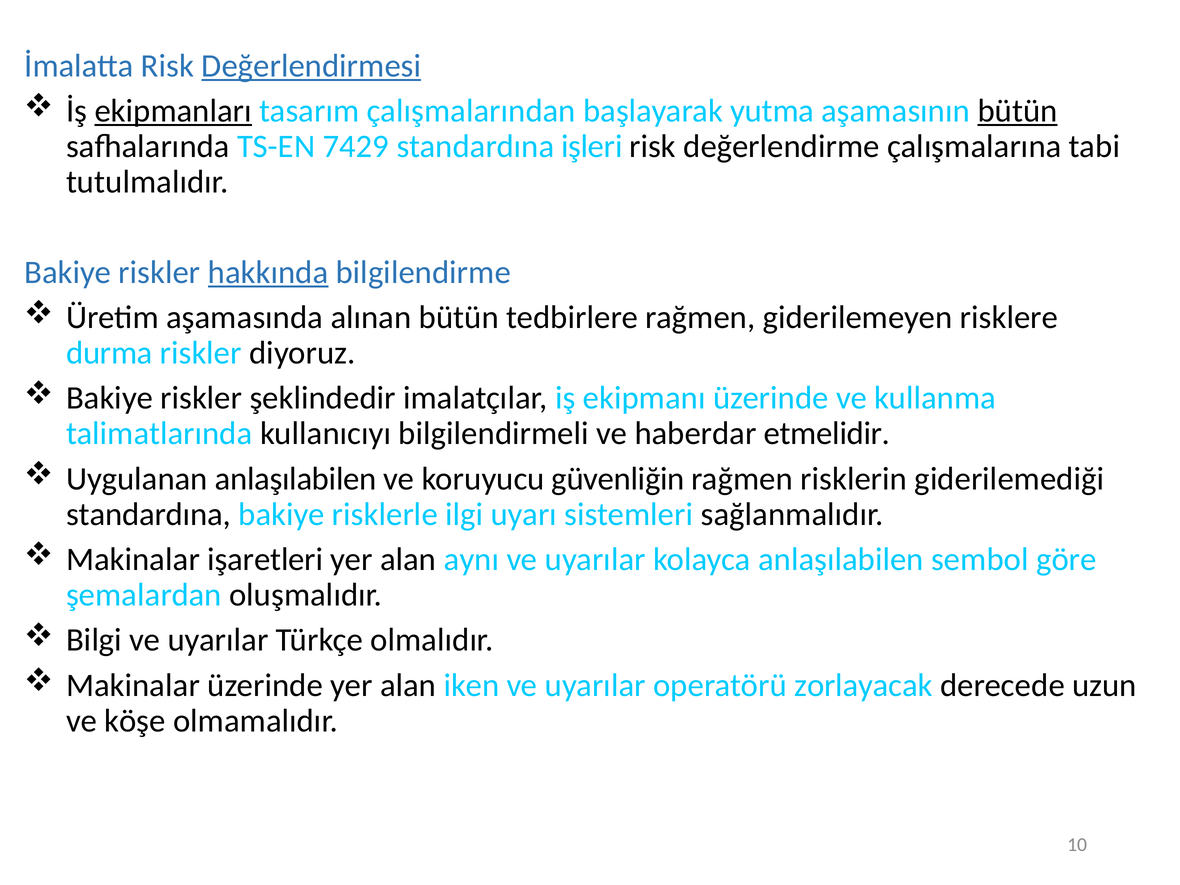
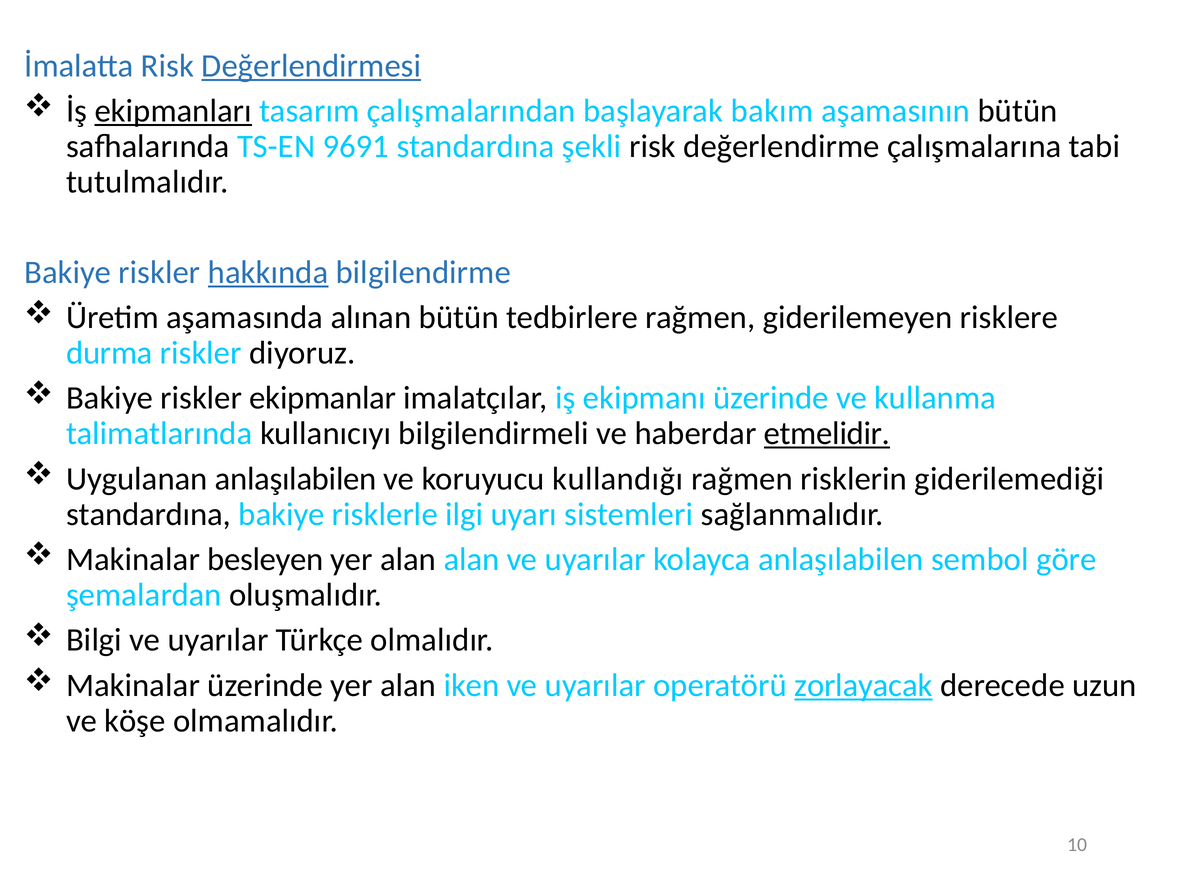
yutma: yutma -> bakım
bütün at (1018, 111) underline: present -> none
7429: 7429 -> 9691
işleri: işleri -> şekli
şeklindedir: şeklindedir -> ekipmanlar
etmelidir underline: none -> present
güvenliğin: güvenliğin -> kullandığı
işaretleri: işaretleri -> besleyen
alan aynı: aynı -> alan
zorlayacak underline: none -> present
